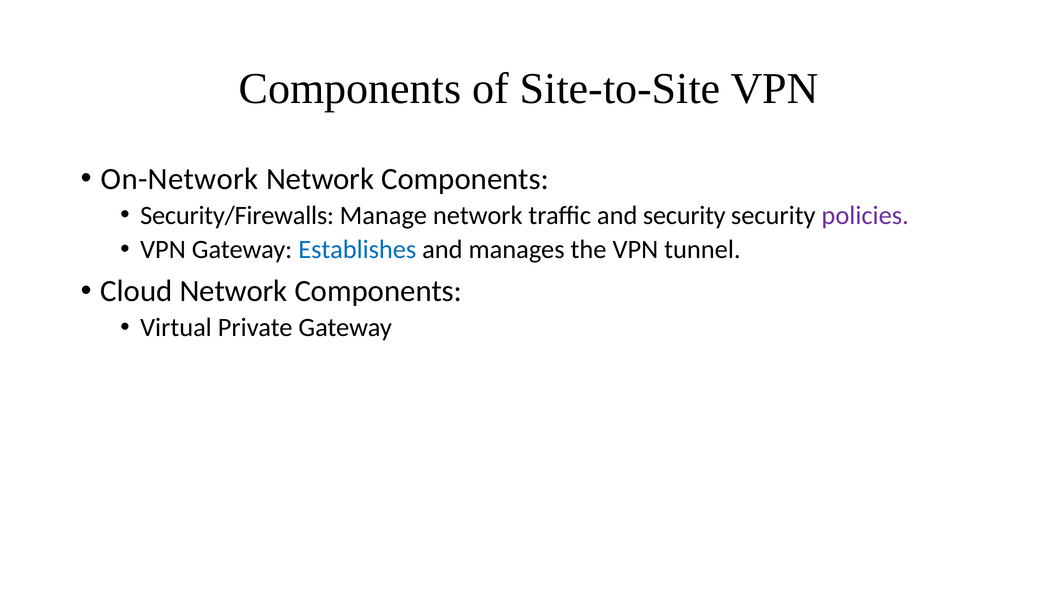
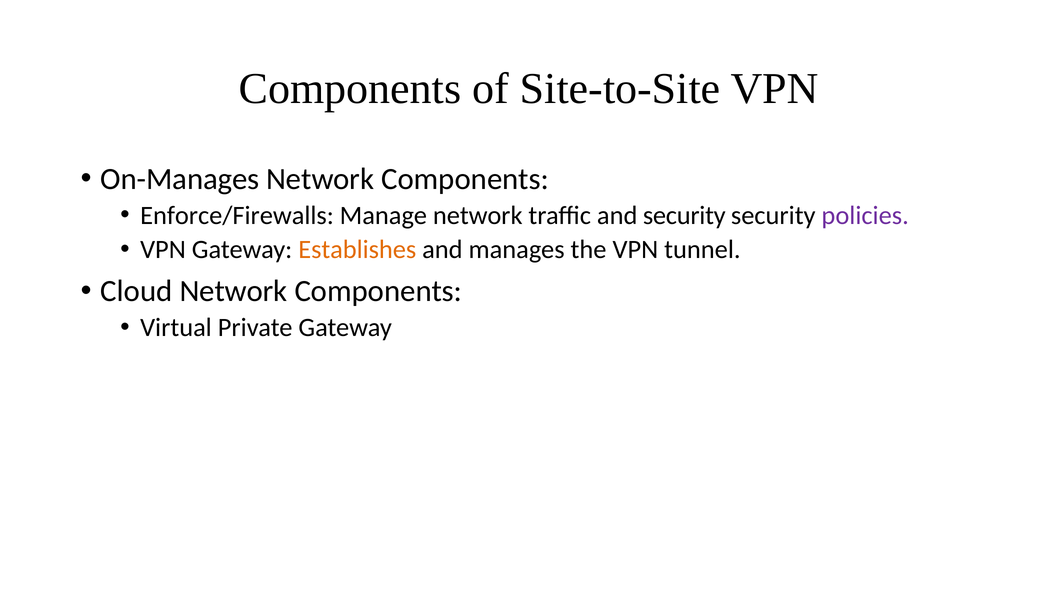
On-Network: On-Network -> On-Manages
Security/Firewalls: Security/Firewalls -> Enforce/Firewalls
Establishes colour: blue -> orange
